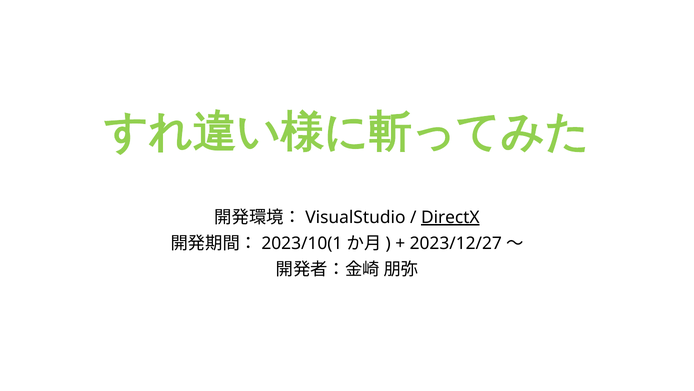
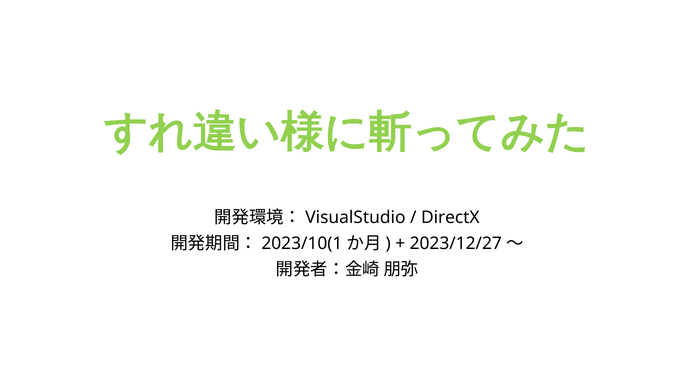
DirectX underline: present -> none
